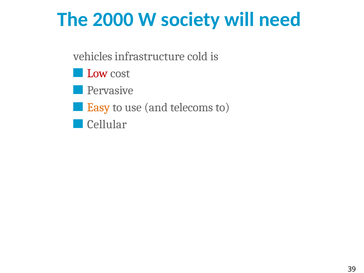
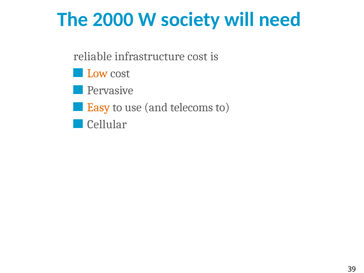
vehicles: vehicles -> reliable
infrastructure cold: cold -> cost
Low colour: red -> orange
